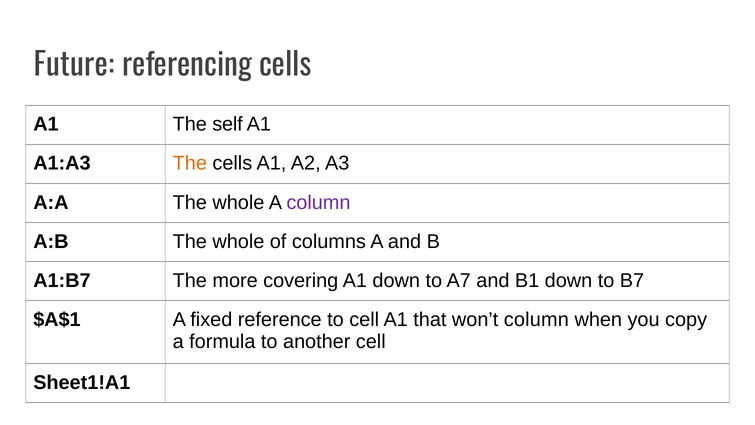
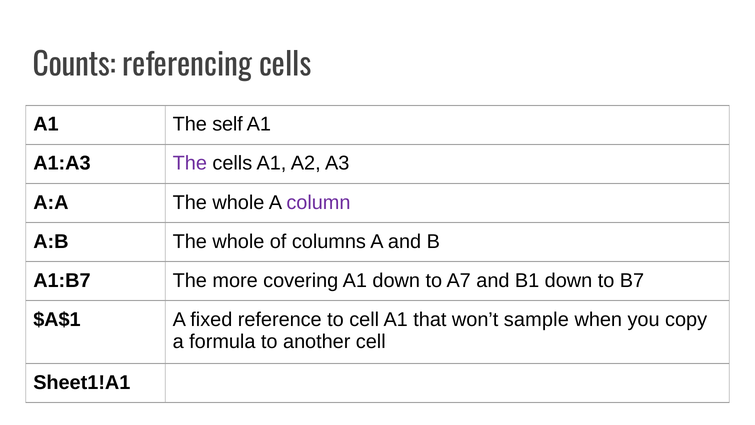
Future: Future -> Counts
The at (190, 163) colour: orange -> purple
won’t column: column -> sample
